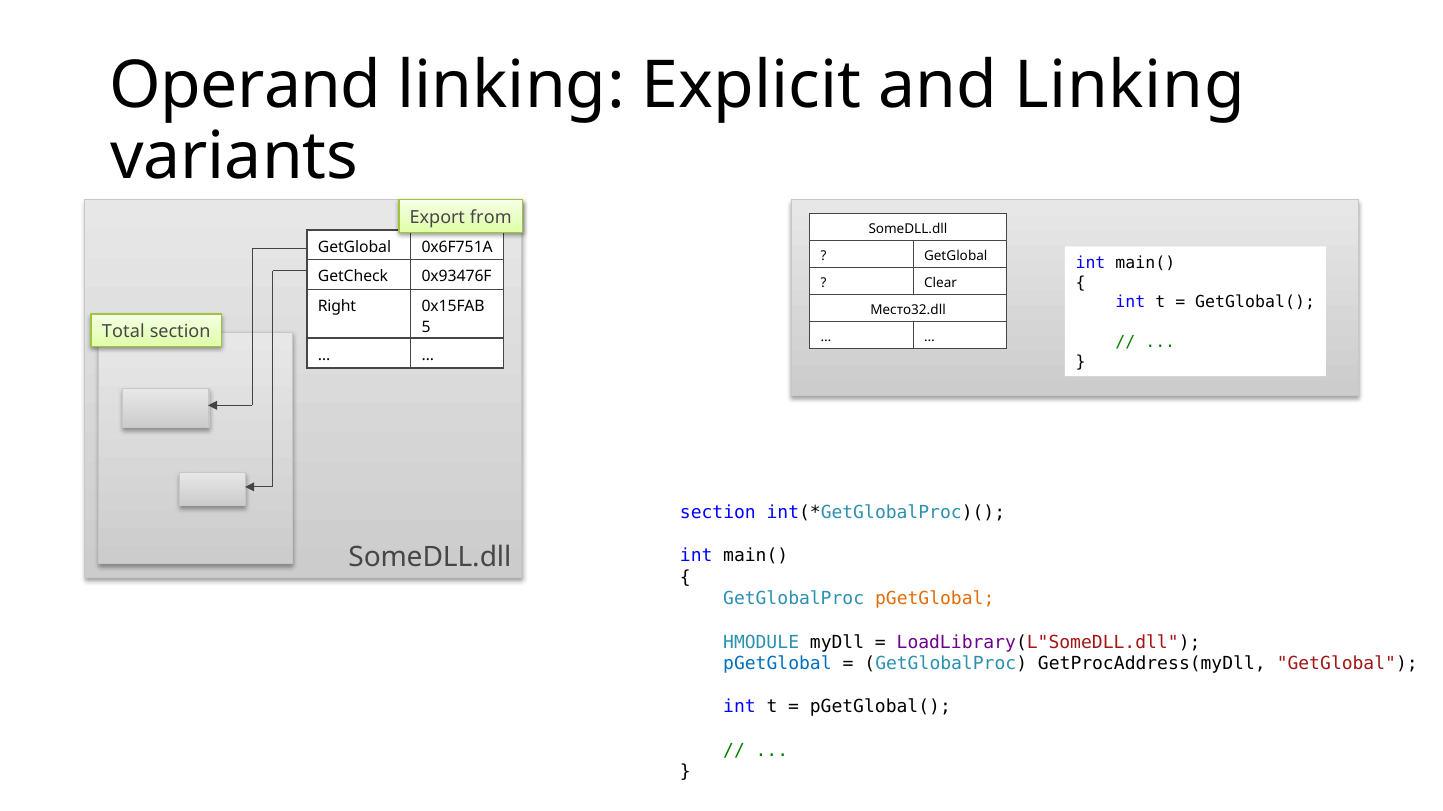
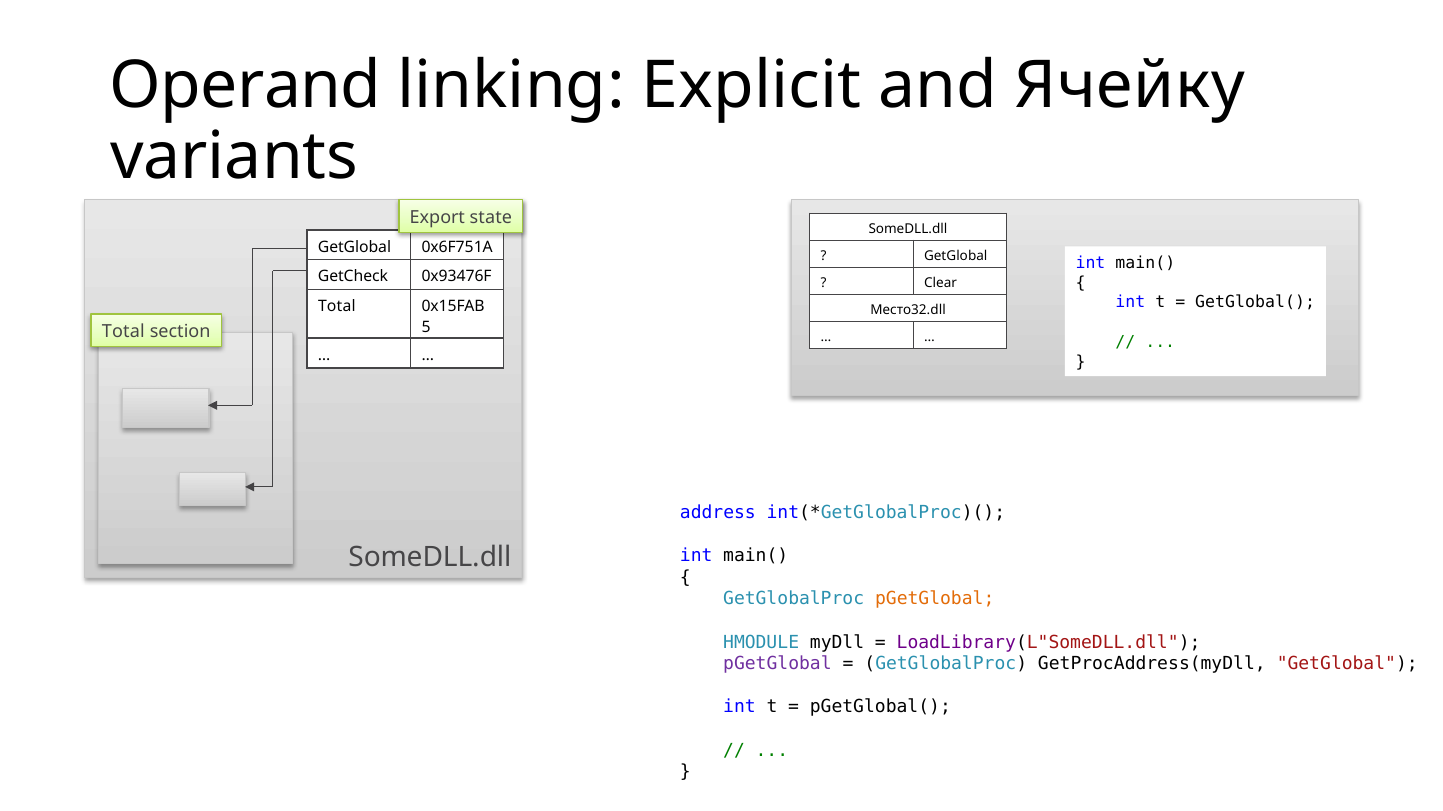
and Linking: Linking -> Ячейку
from: from -> state
Right at (337, 307): Right -> Total
section at (718, 513): section -> address
pGetGlobal at (777, 664) colour: blue -> purple
